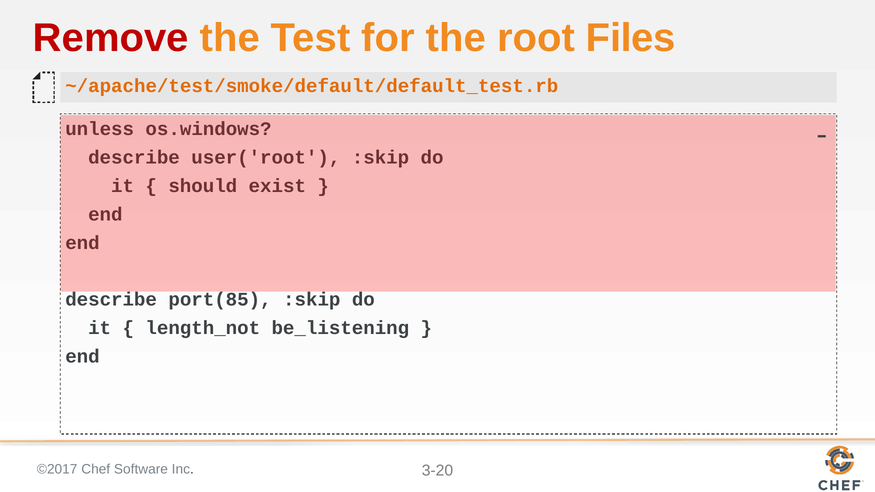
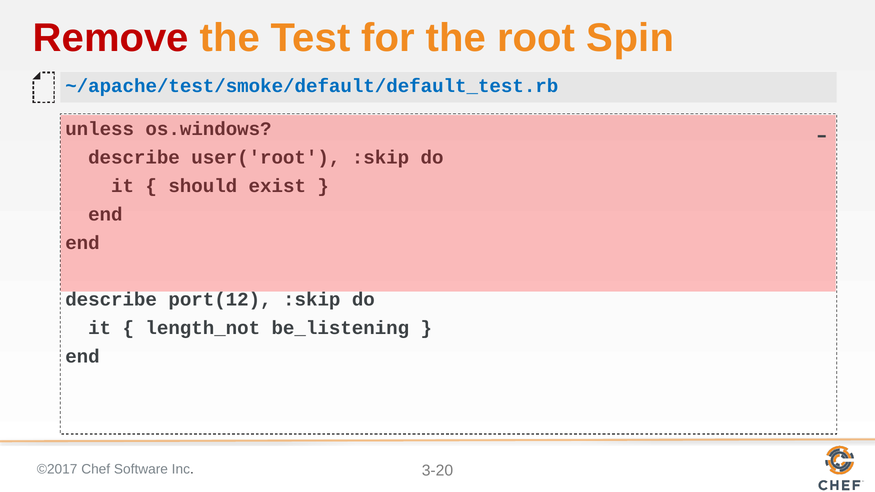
Files: Files -> Spin
~/apache/test/smoke/default/default_test.rb colour: orange -> blue
port(85: port(85 -> port(12
